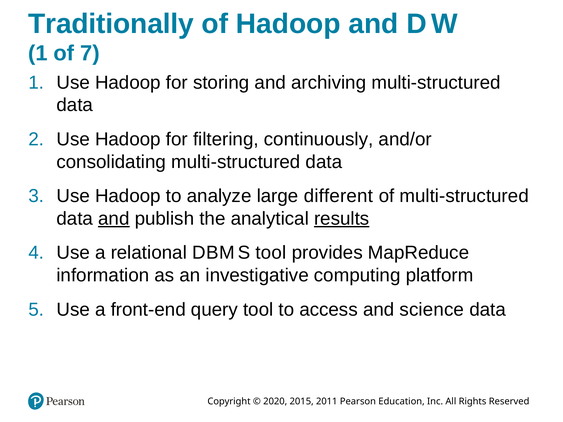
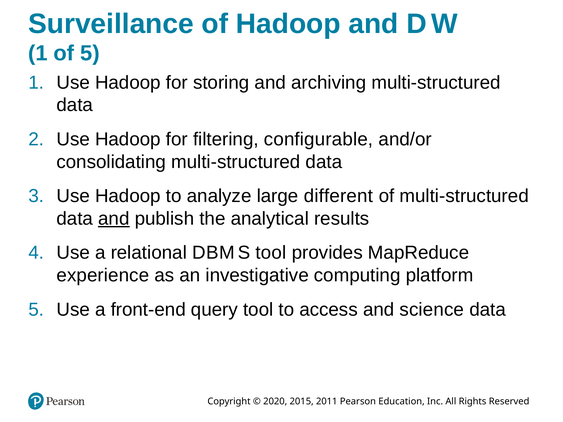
Traditionally: Traditionally -> Surveillance
of 7: 7 -> 5
continuously: continuously -> configurable
results underline: present -> none
information: information -> experience
